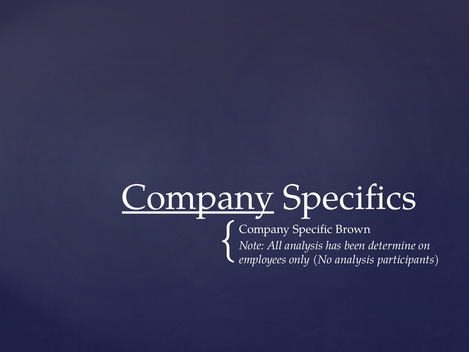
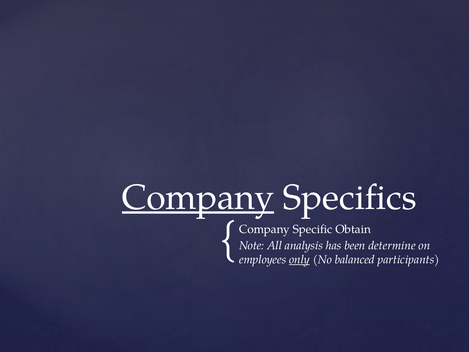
Brown: Brown -> Obtain
only underline: none -> present
No analysis: analysis -> balanced
